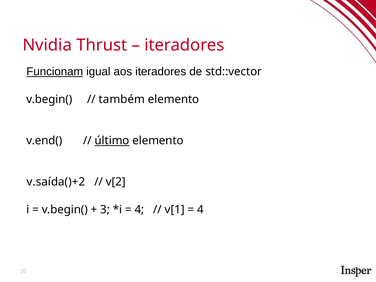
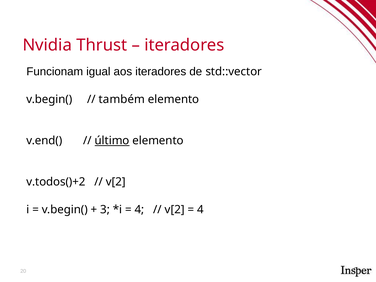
Funcionam underline: present -> none
v.saída()+2: v.saída()+2 -> v.todos()+2
v[1 at (175, 210): v[1 -> v[2
